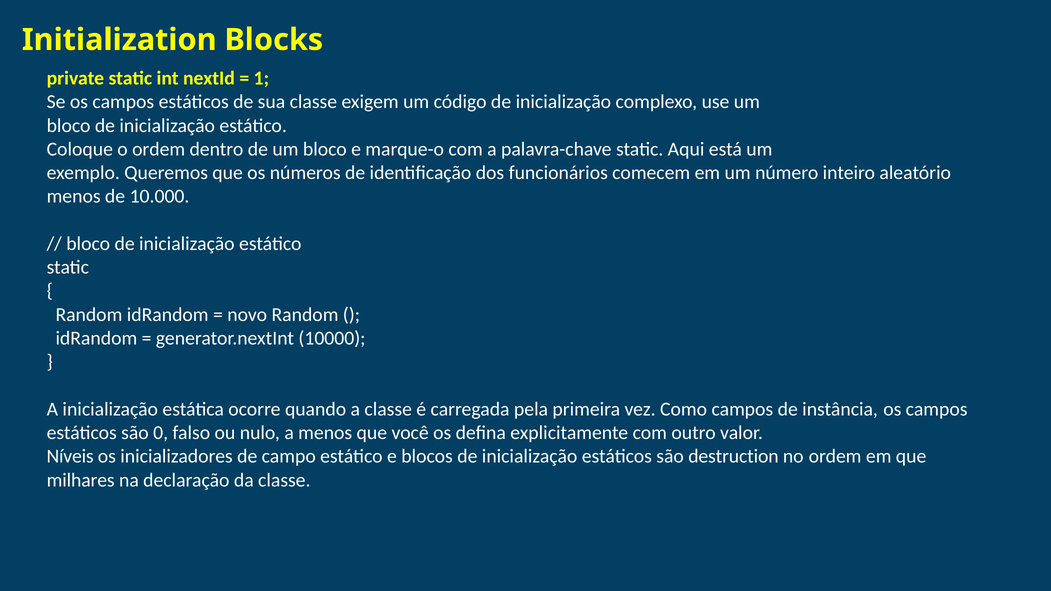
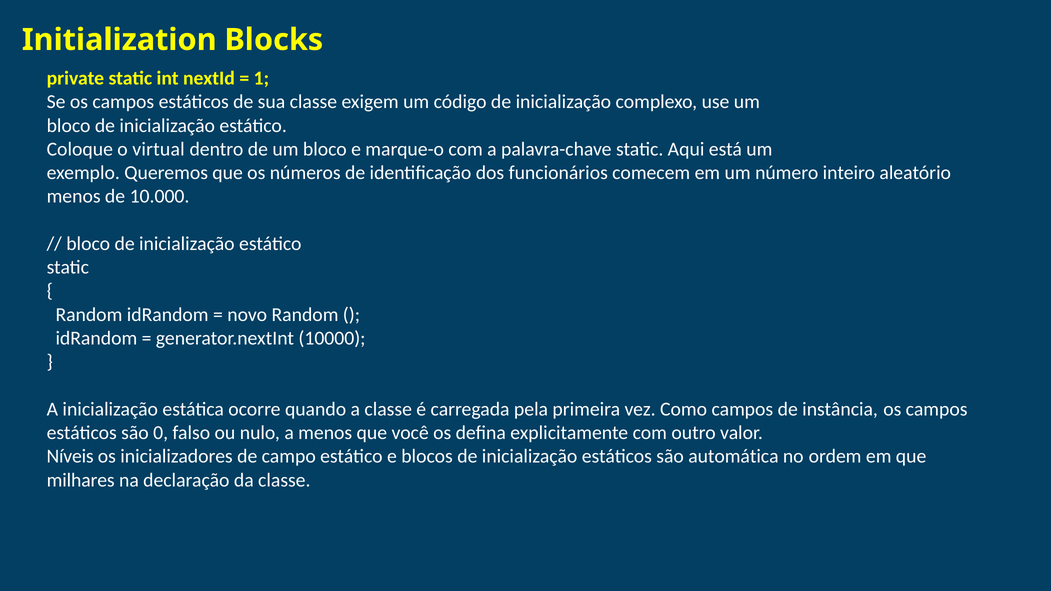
o ordem: ordem -> virtual
destruction: destruction -> automática
